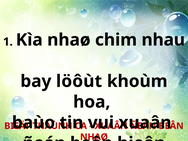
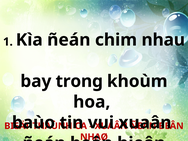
Kìa nhaø: nhaø -> ñeán
löôùt: löôùt -> trong
